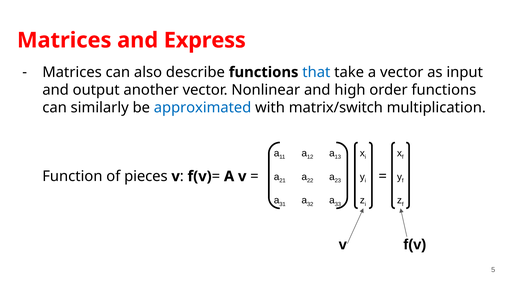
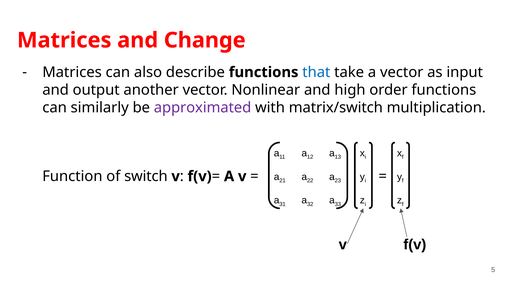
Express: Express -> Change
approximated colour: blue -> purple
pieces: pieces -> switch
